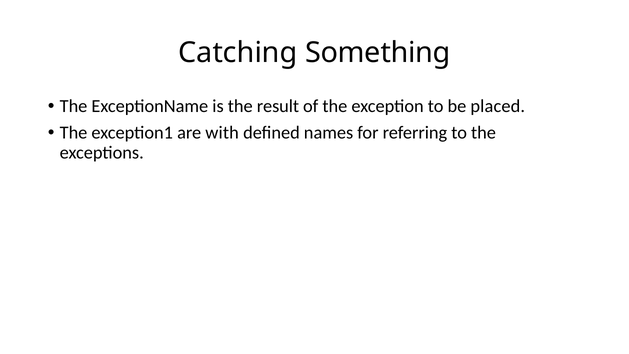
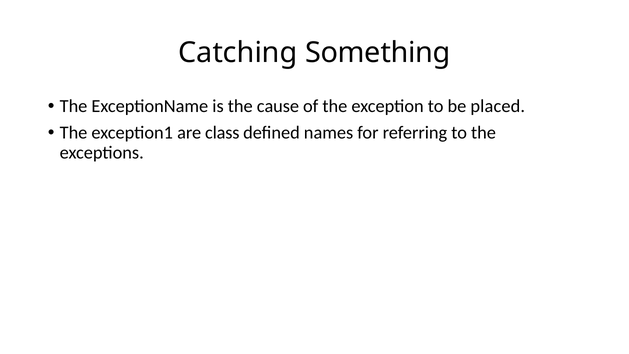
result: result -> cause
with: with -> class
